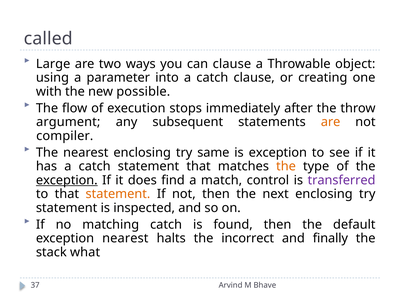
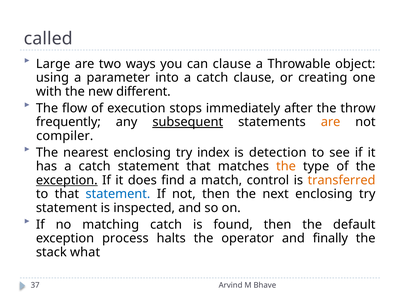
possible: possible -> different
argument: argument -> frequently
subsequent underline: none -> present
same: same -> index
is exception: exception -> detection
transferred colour: purple -> orange
statement at (118, 194) colour: orange -> blue
exception nearest: nearest -> process
incorrect: incorrect -> operator
